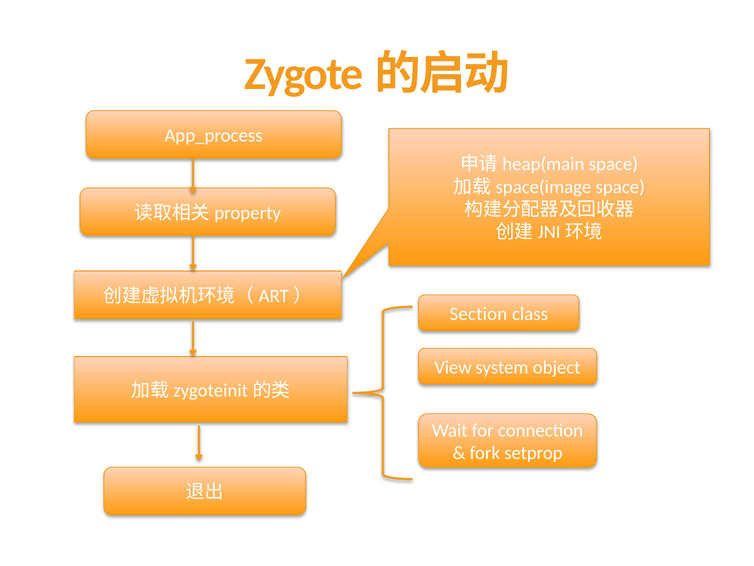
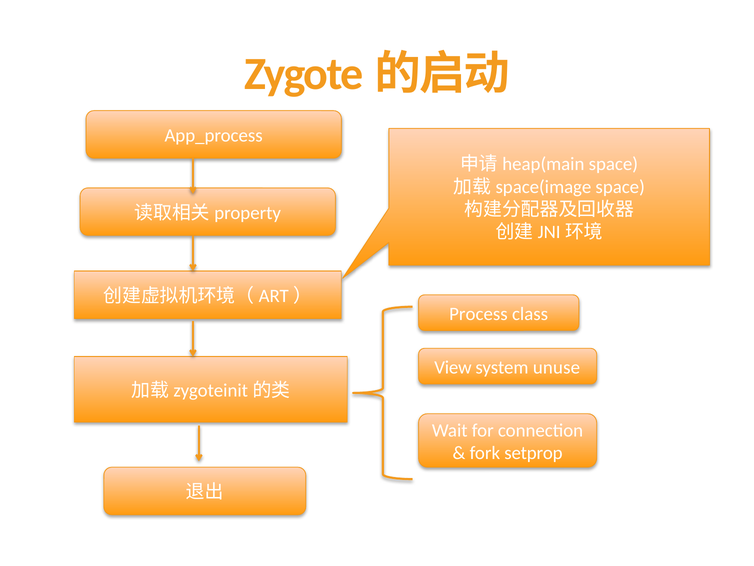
Section: Section -> Process
object: object -> unuse
